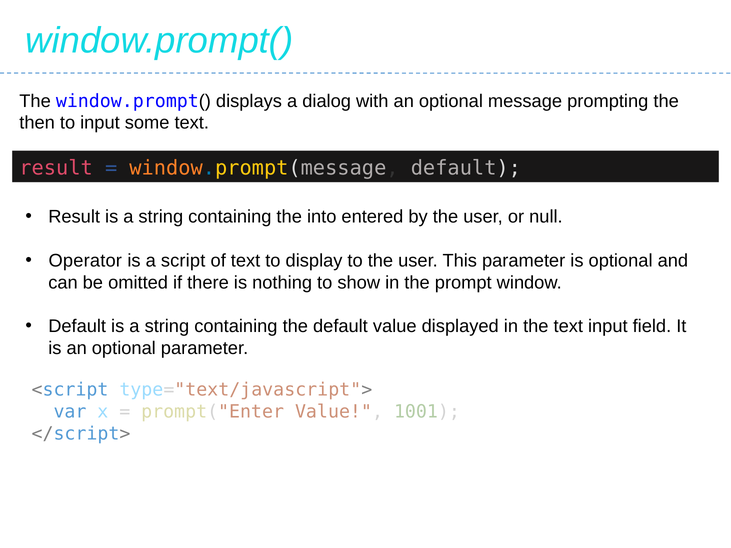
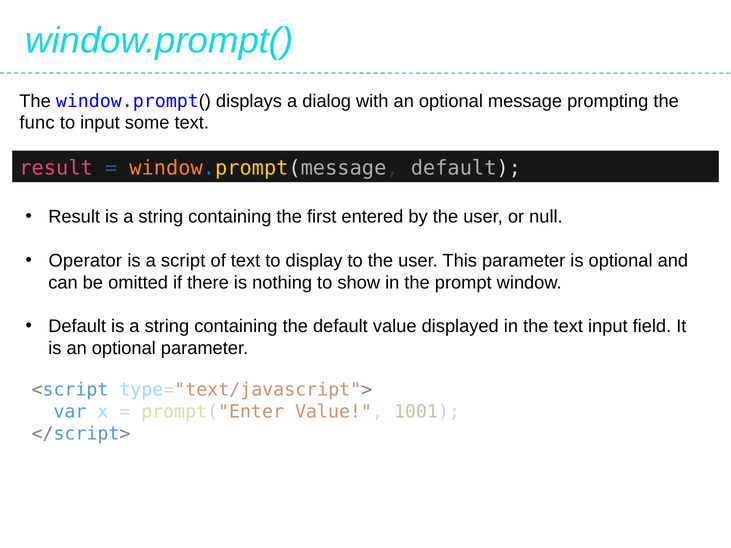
then: then -> func
into: into -> first
